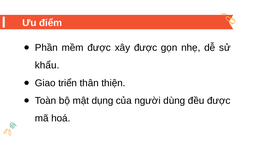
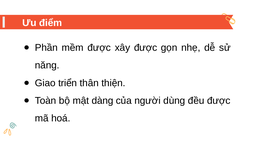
khẩu: khẩu -> năng
dụng: dụng -> dàng
